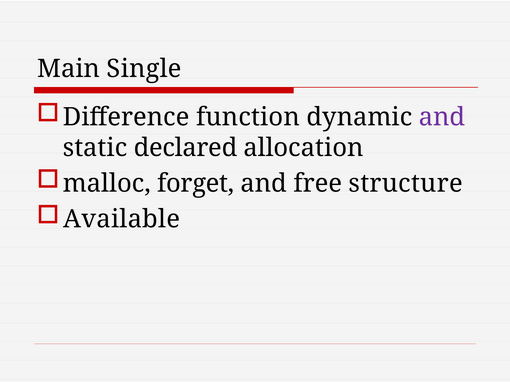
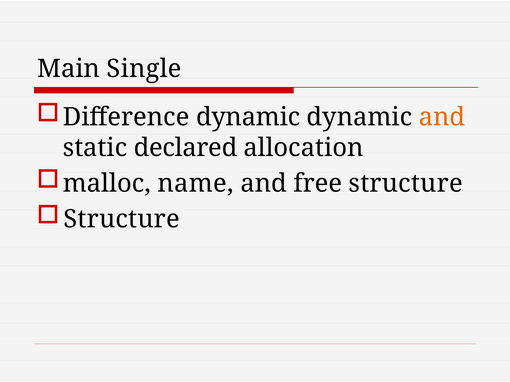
Difference function: function -> dynamic
and at (442, 117) colour: purple -> orange
forget: forget -> name
Available at (122, 219): Available -> Structure
